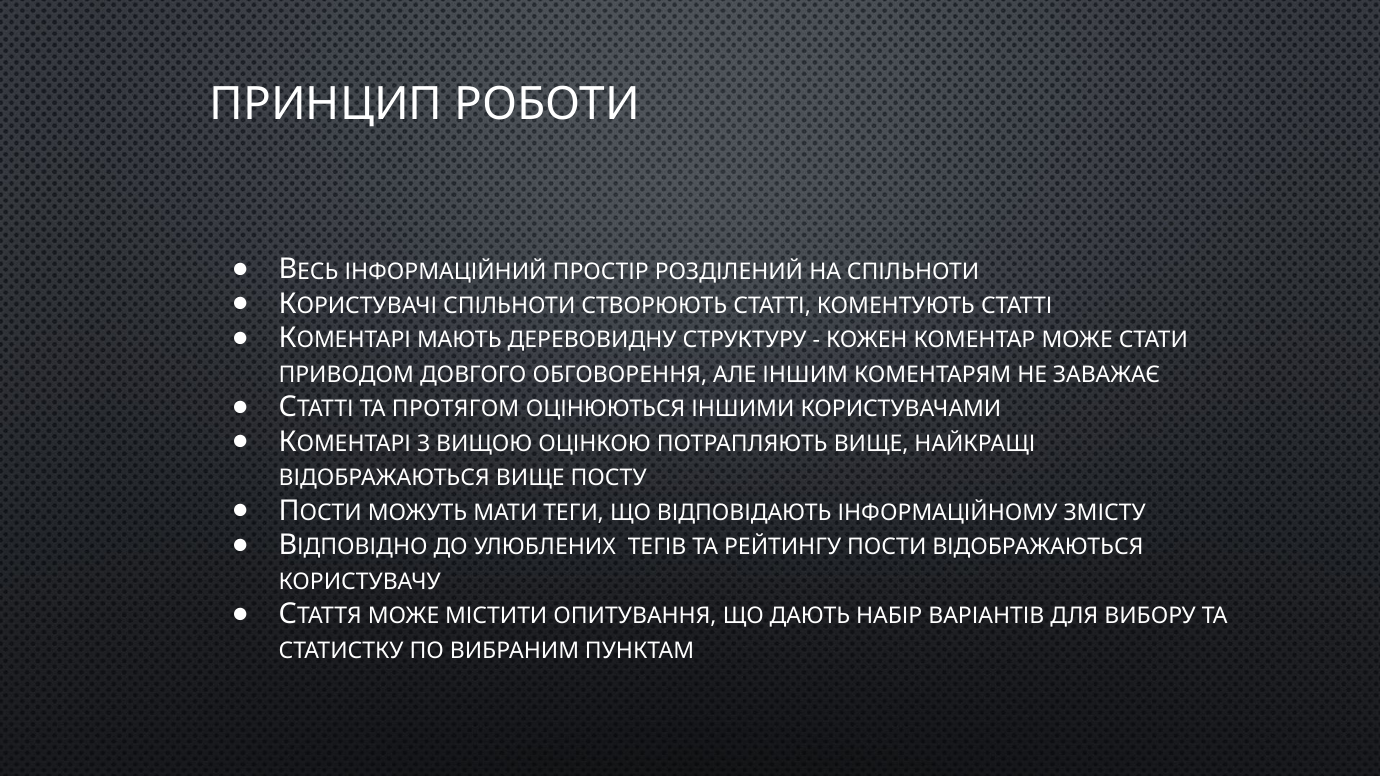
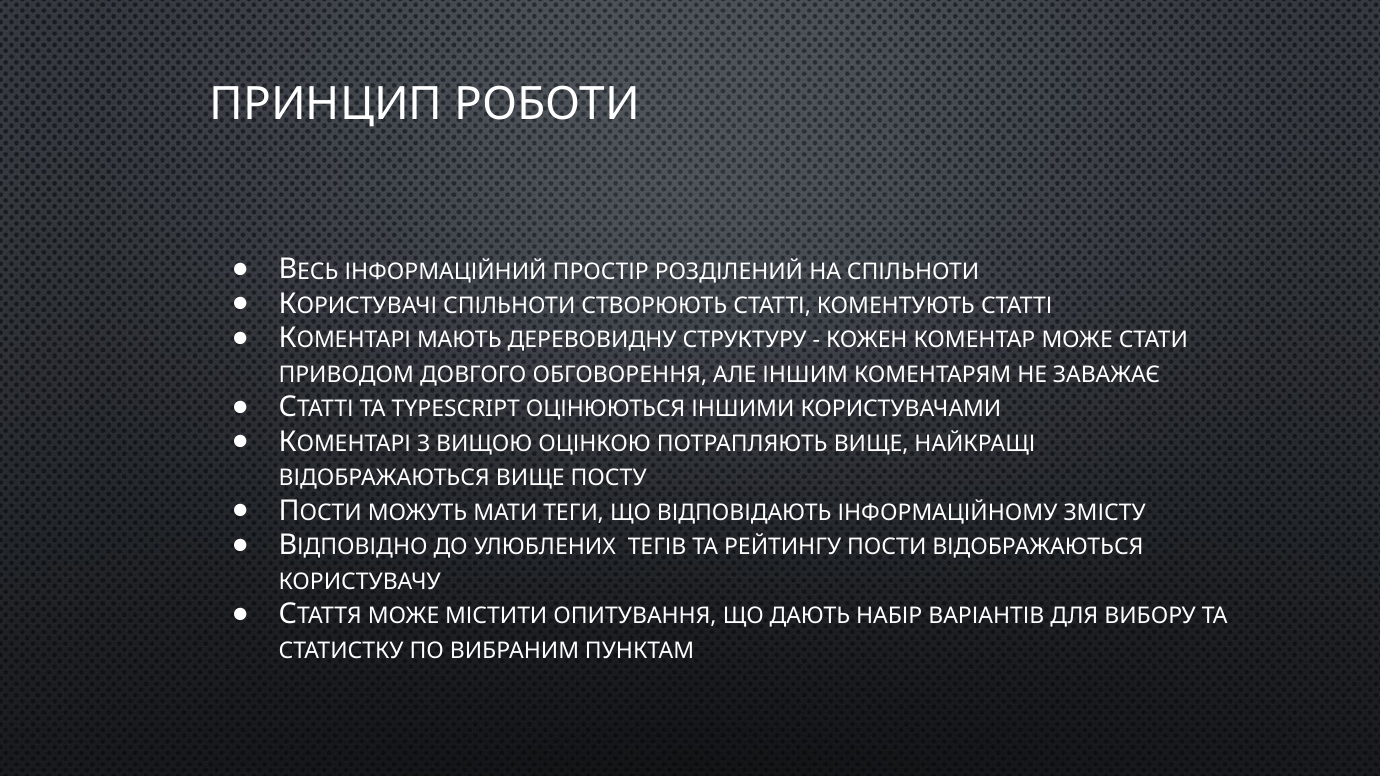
ПРОТЯГОМ: ПРОТЯГОМ -> TYPESCRIPT
